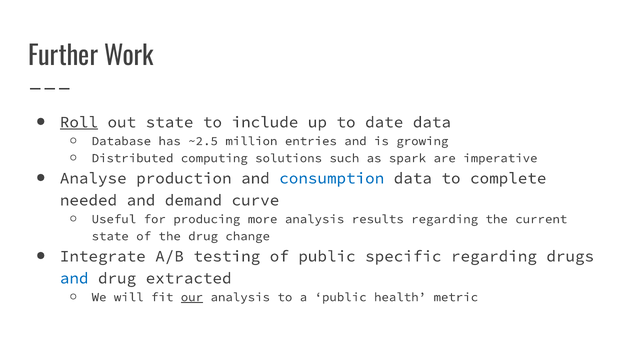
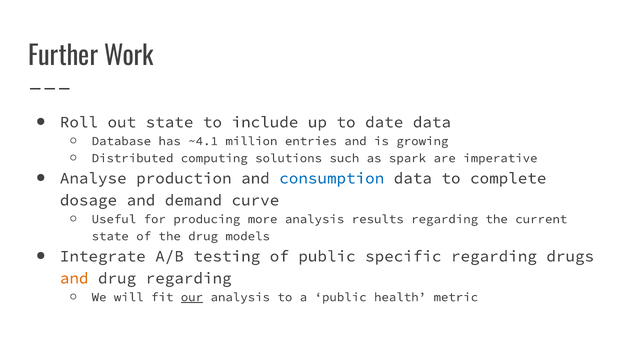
Roll underline: present -> none
~2.5: ~2.5 -> ~4.1
needed: needed -> dosage
change: change -> models
and at (74, 278) colour: blue -> orange
drug extracted: extracted -> regarding
